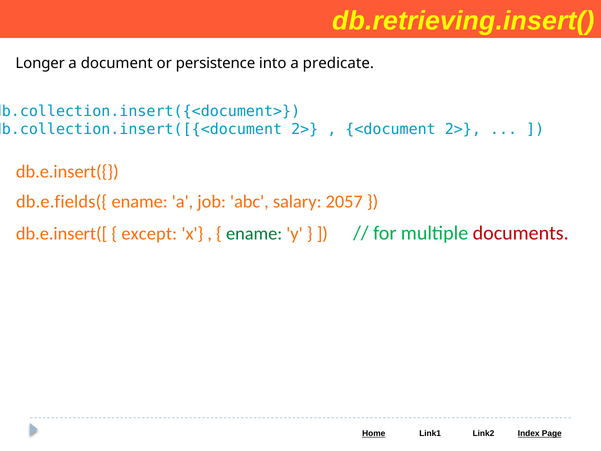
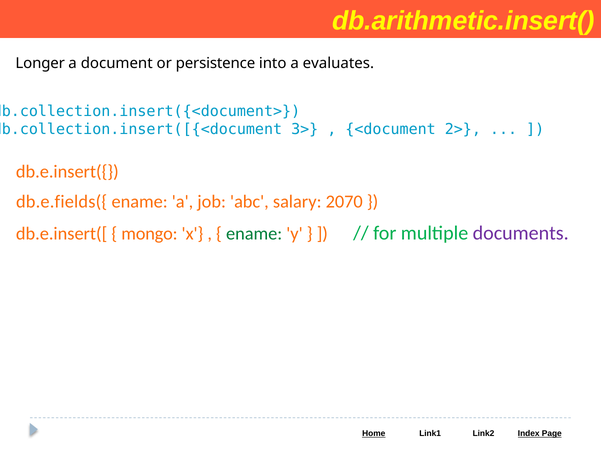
db.retrieving.insert(: db.retrieving.insert( -> db.arithmetic.insert(
predicate: predicate -> evaluates
2> at (305, 129): 2> -> 3>
2057: 2057 -> 2070
except: except -> mongo
documents colour: red -> purple
